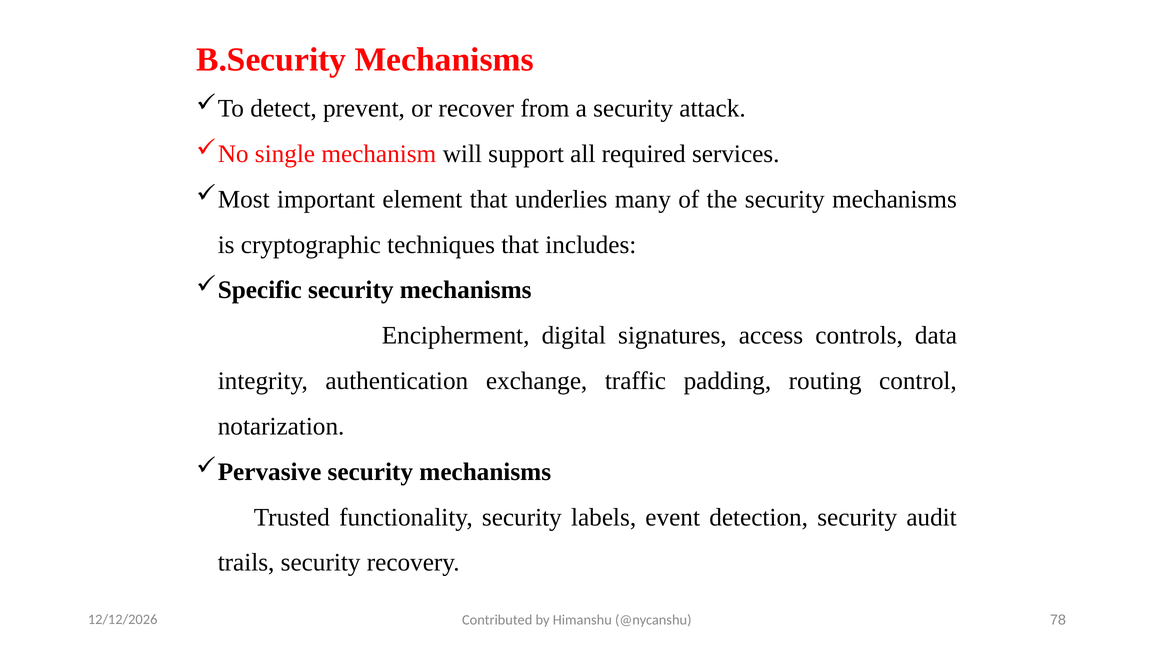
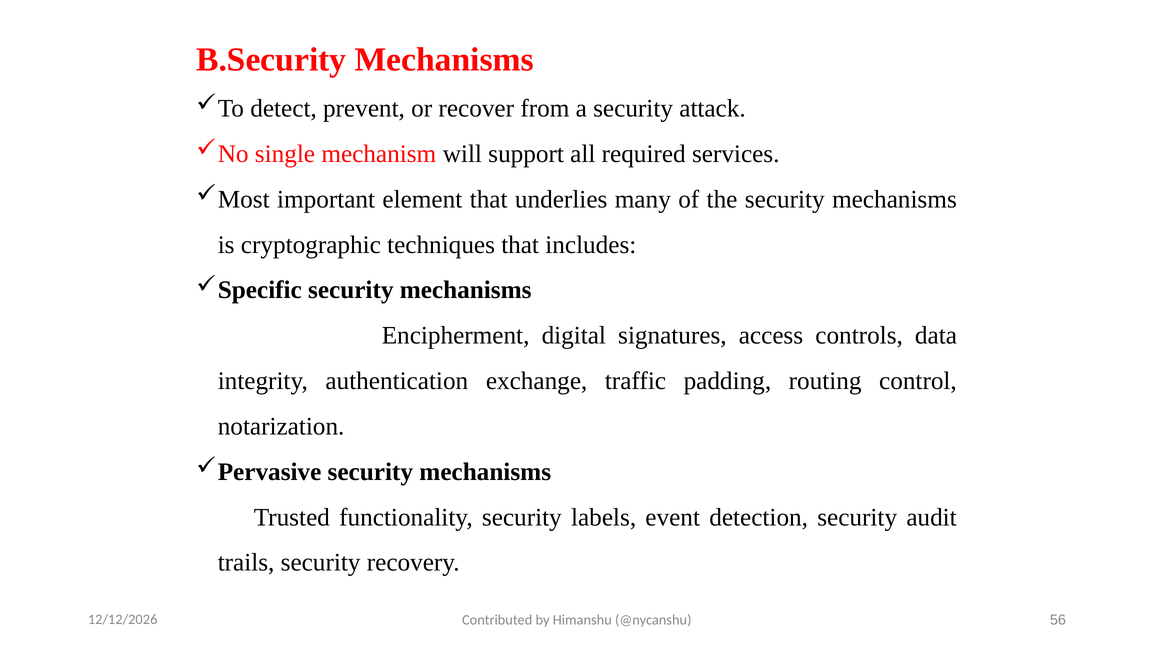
78: 78 -> 56
